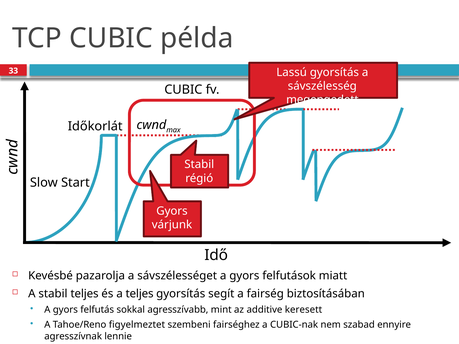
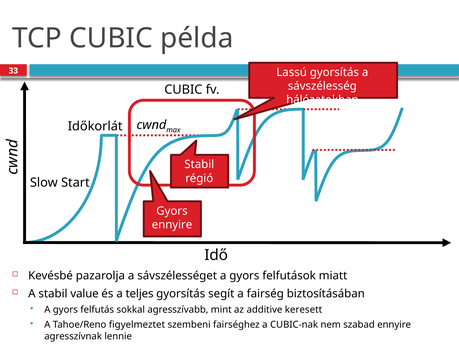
megengedett: megengedett -> hálózatokban
várjunk at (172, 225): várjunk -> ennyire
stabil teljes: teljes -> value
